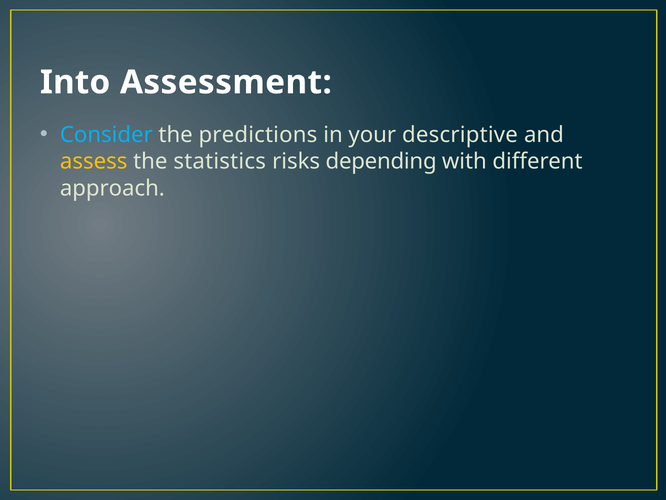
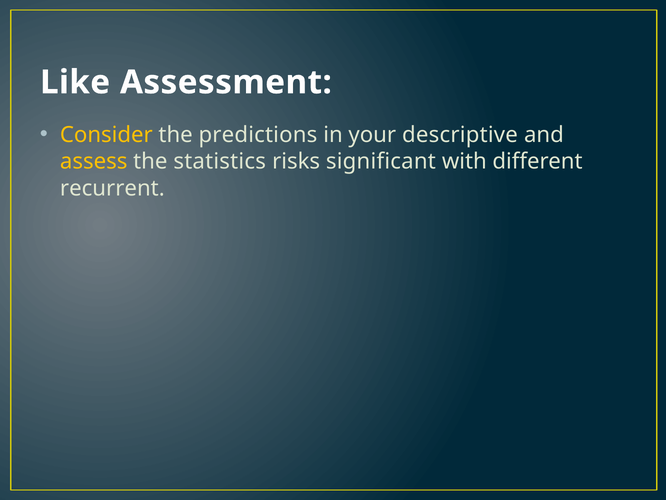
Into: Into -> Like
Consider colour: light blue -> yellow
depending: depending -> significant
approach: approach -> recurrent
